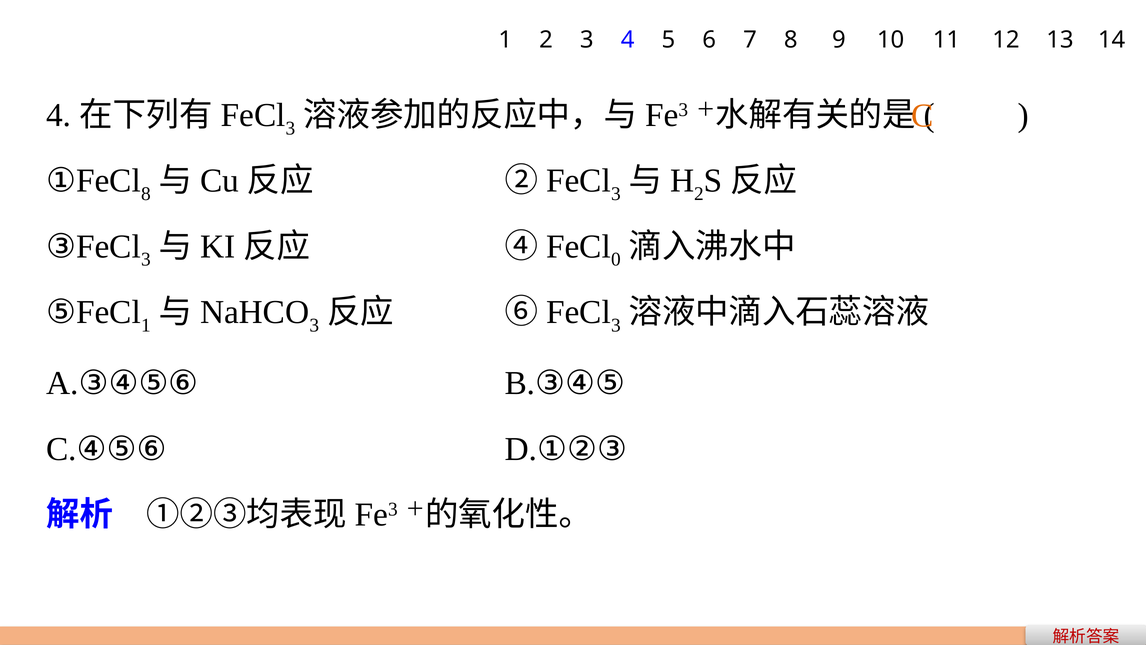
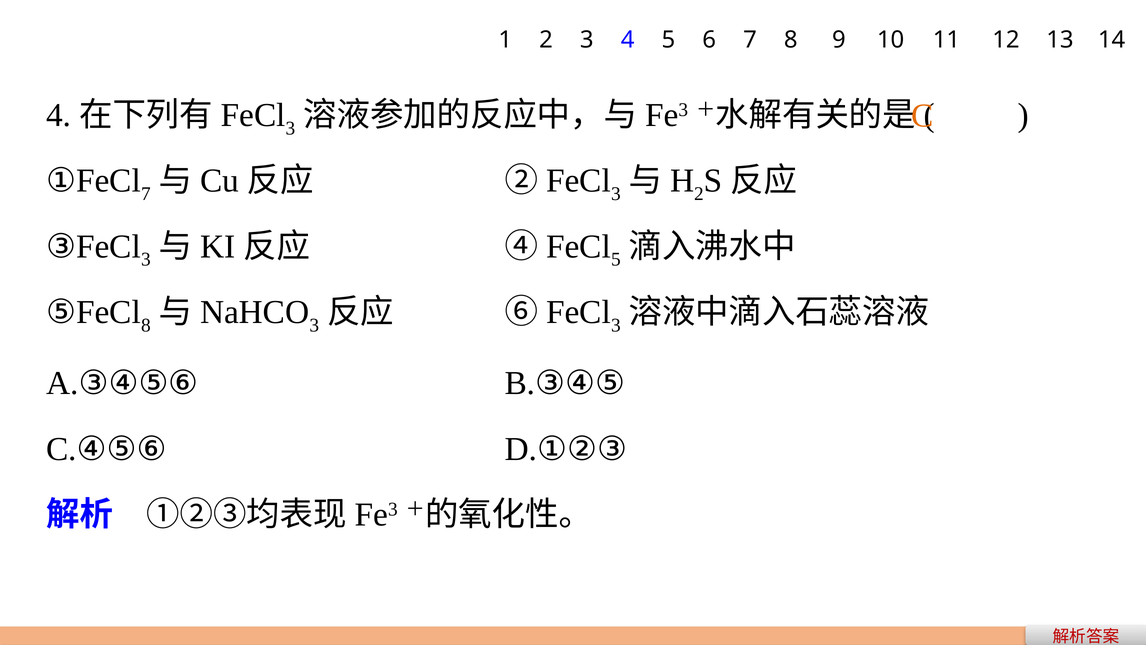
8 at (146, 194): 8 -> 7
0 at (616, 259): 0 -> 5
1 at (146, 325): 1 -> 8
